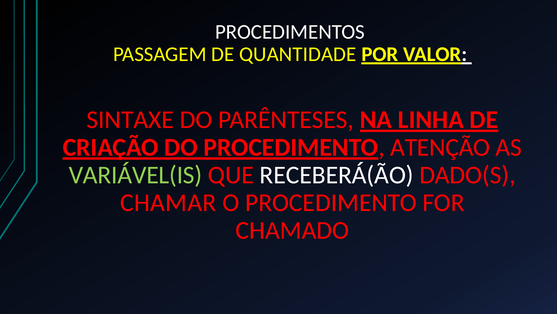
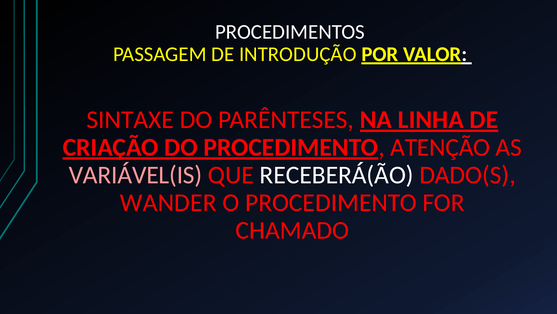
QUANTIDADE: QUANTIDADE -> INTRODUÇÃO
VARIÁVEL(IS colour: light green -> pink
CHAMAR: CHAMAR -> WANDER
